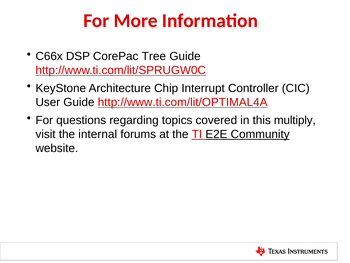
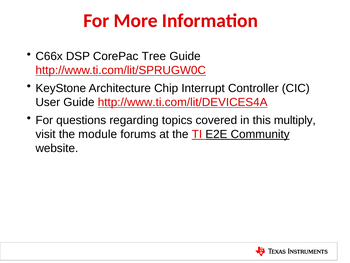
http://www.ti.com/lit/OPTIMAL4A: http://www.ti.com/lit/OPTIMAL4A -> http://www.ti.com/lit/DEVICES4A
internal: internal -> module
